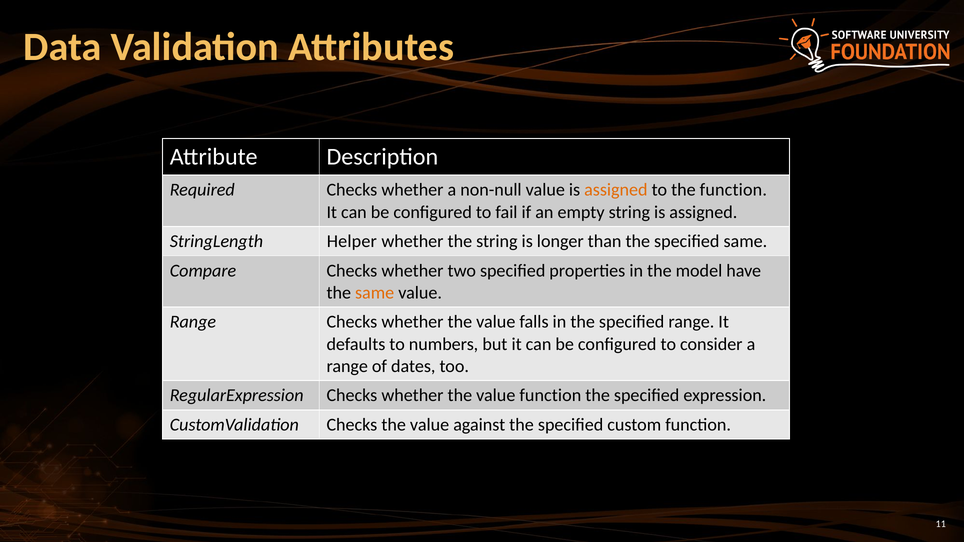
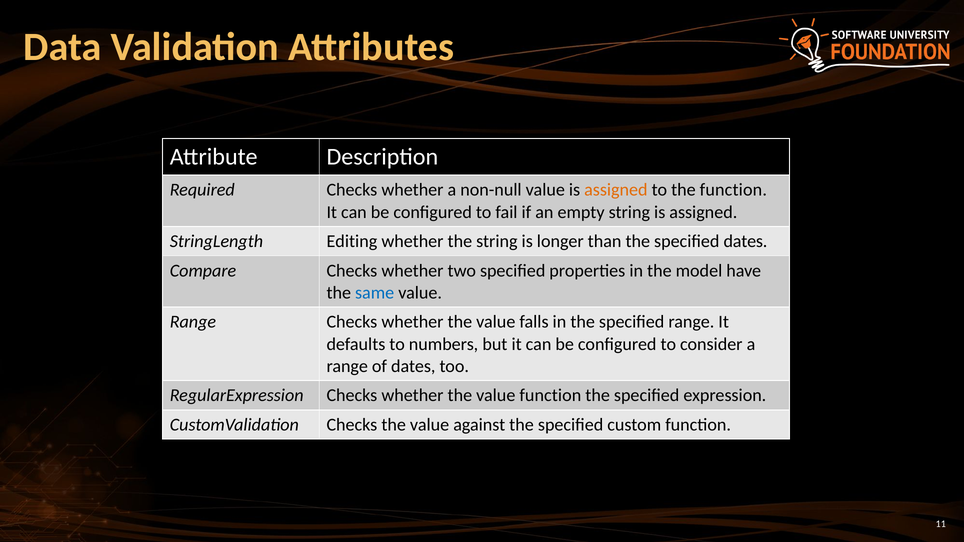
Helper: Helper -> Editing
specified same: same -> dates
same at (375, 293) colour: orange -> blue
